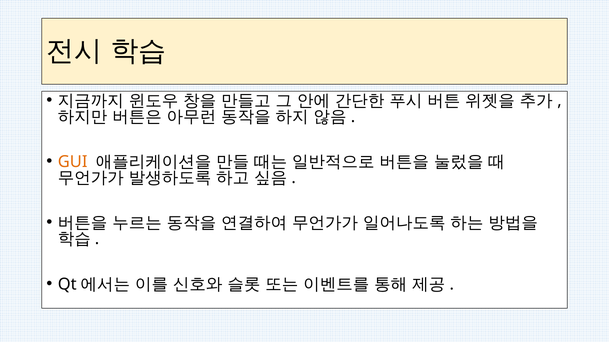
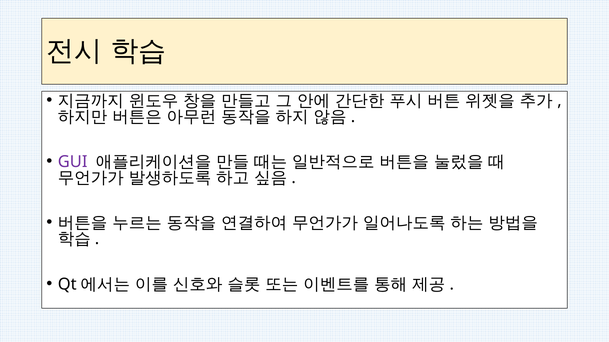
GUI colour: orange -> purple
